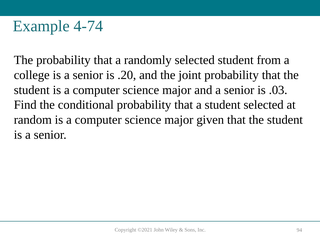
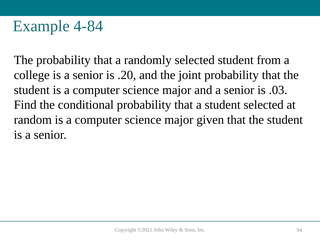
4-74: 4-74 -> 4-84
